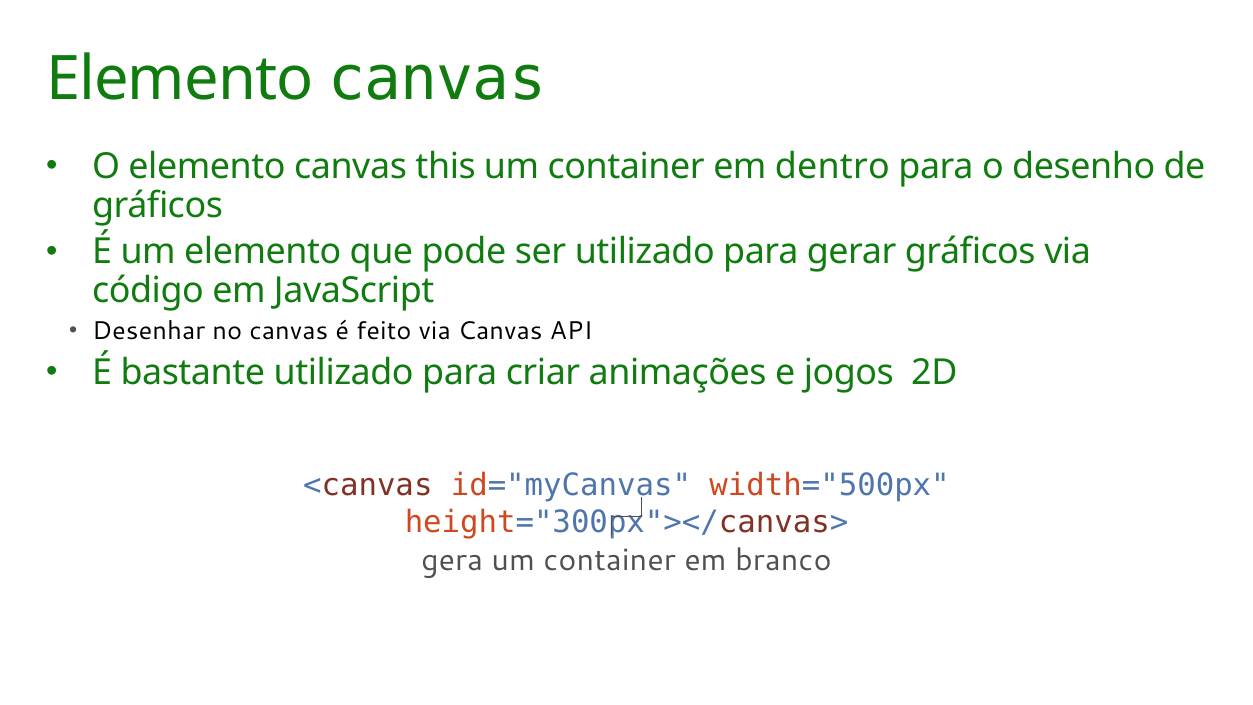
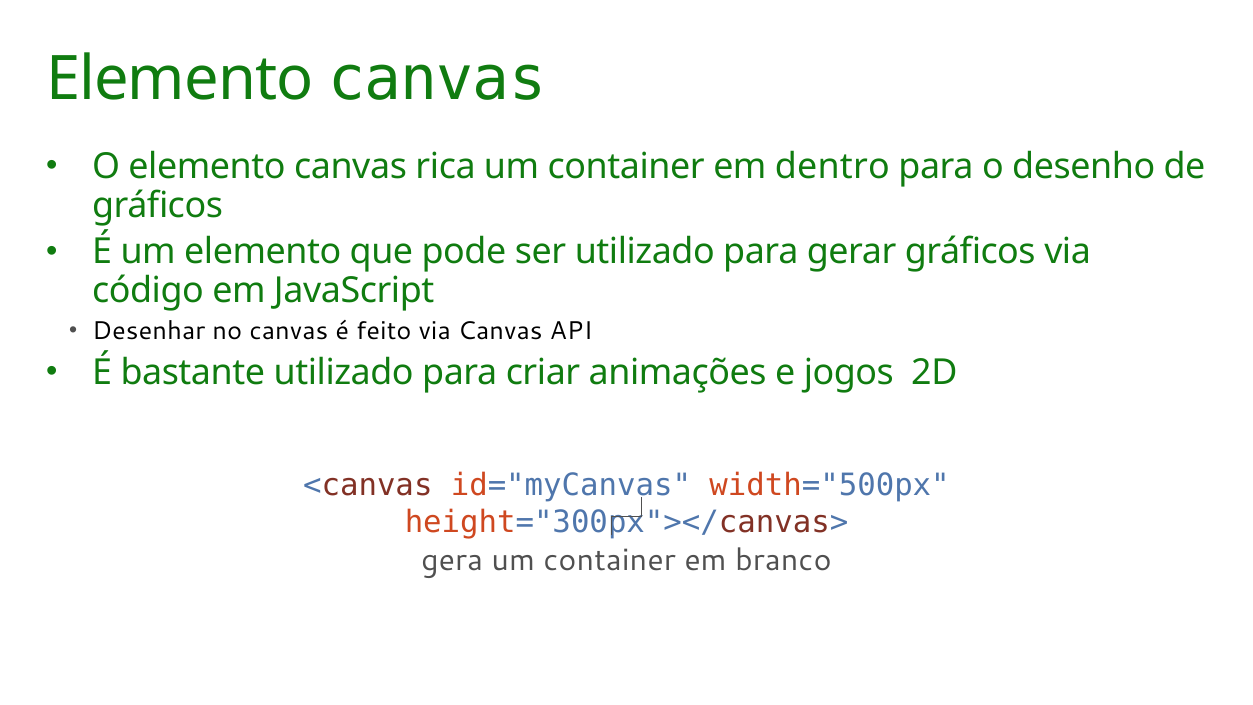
this: this -> rica
